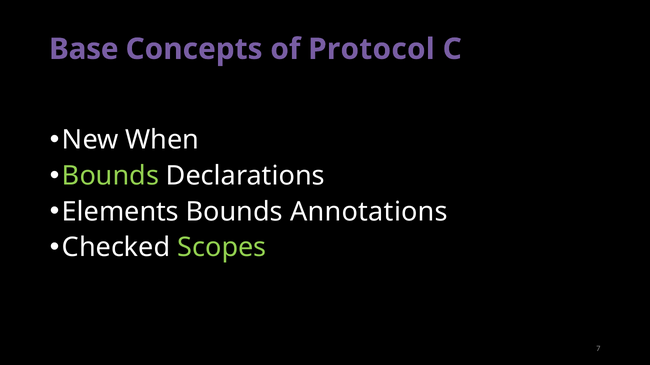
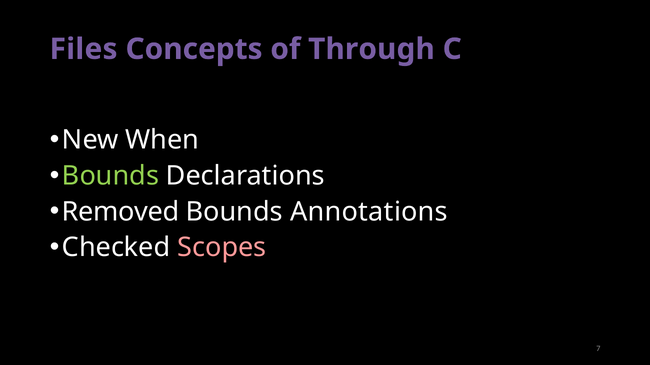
Base: Base -> Files
Protocol: Protocol -> Through
Elements: Elements -> Removed
Scopes colour: light green -> pink
